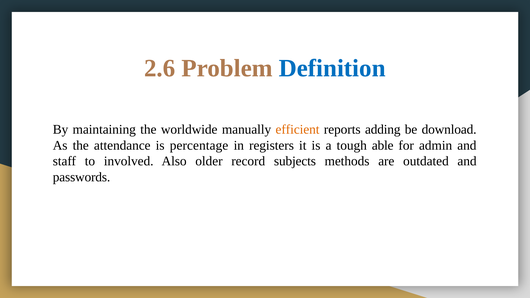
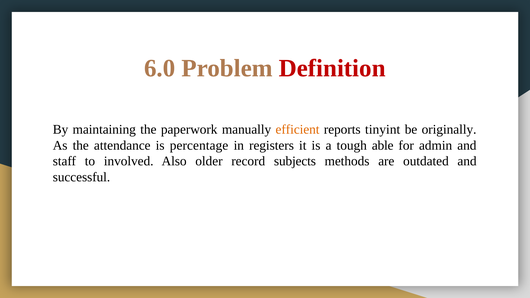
2.6: 2.6 -> 6.0
Definition colour: blue -> red
worldwide: worldwide -> paperwork
adding: adding -> tinyint
download: download -> originally
passwords: passwords -> successful
